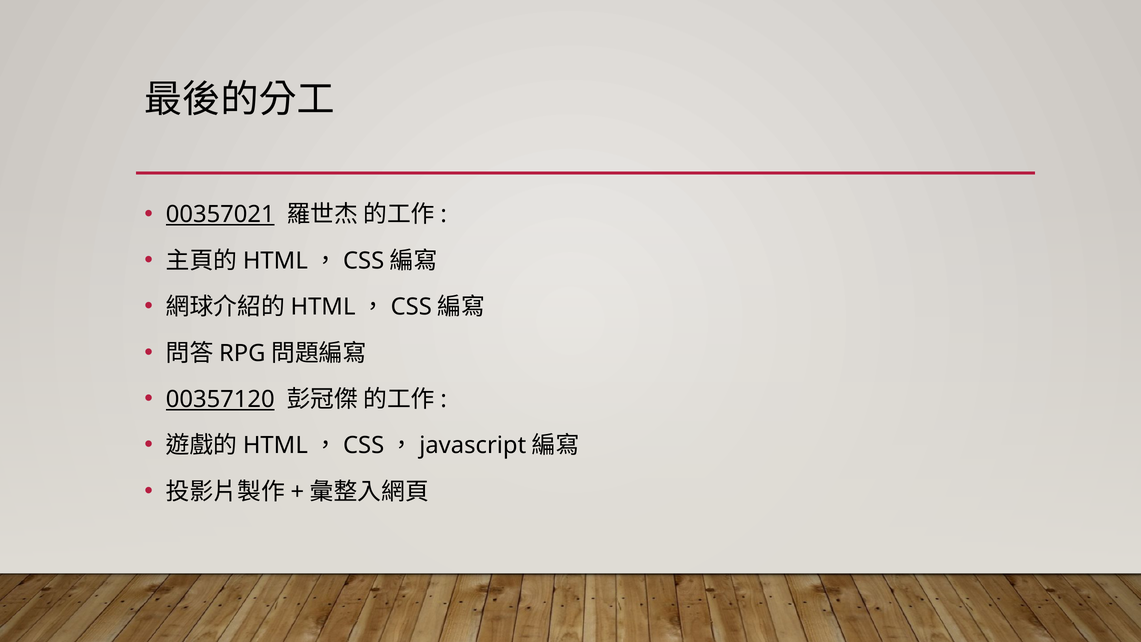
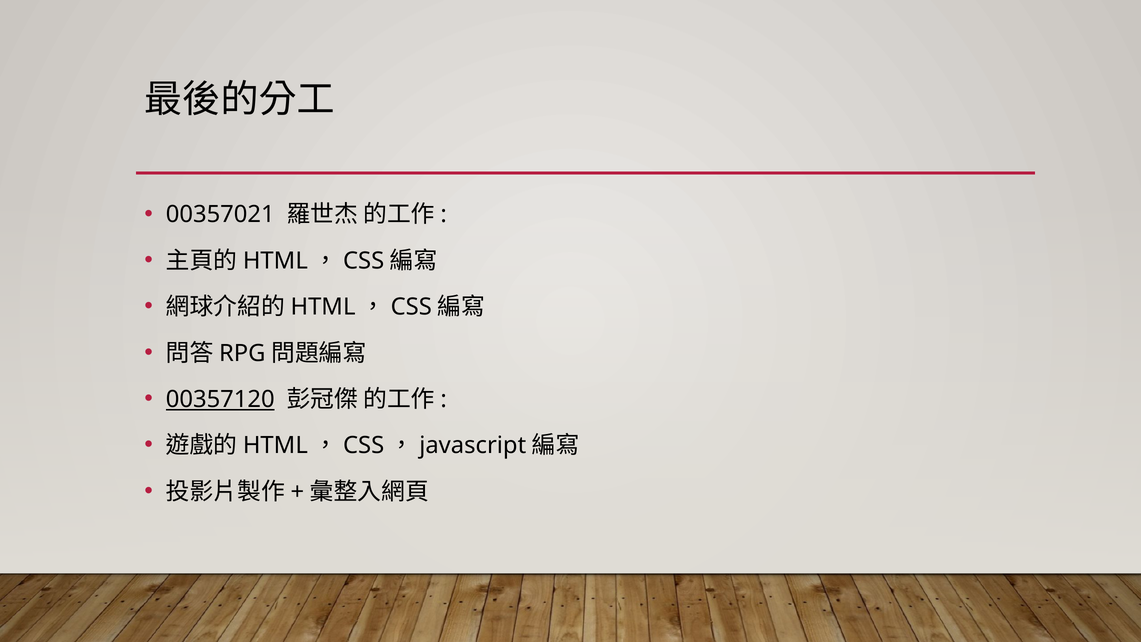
00357021 underline: present -> none
